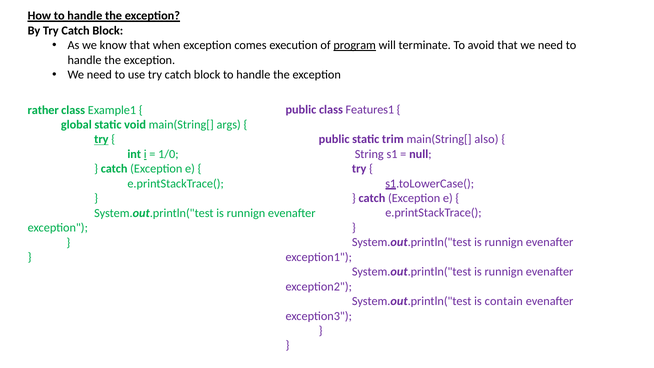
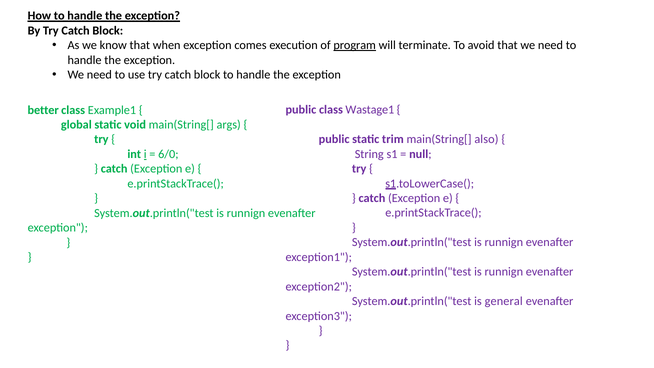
Features1: Features1 -> Wastage1
rather: rather -> better
try at (101, 139) underline: present -> none
1/0: 1/0 -> 6/0
contain: contain -> general
